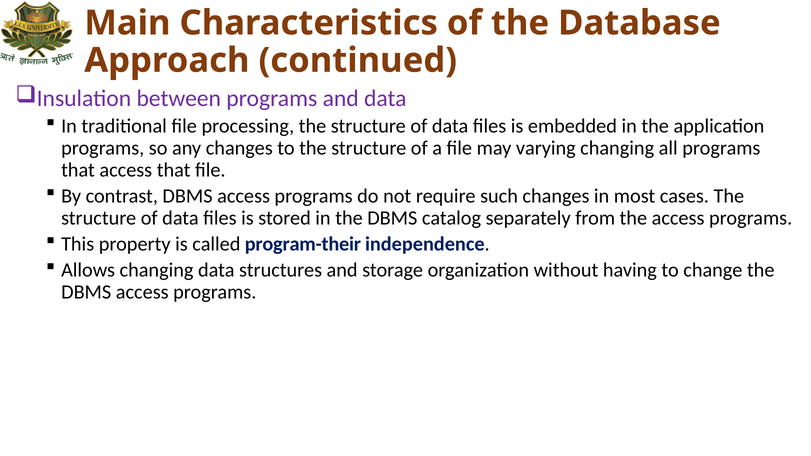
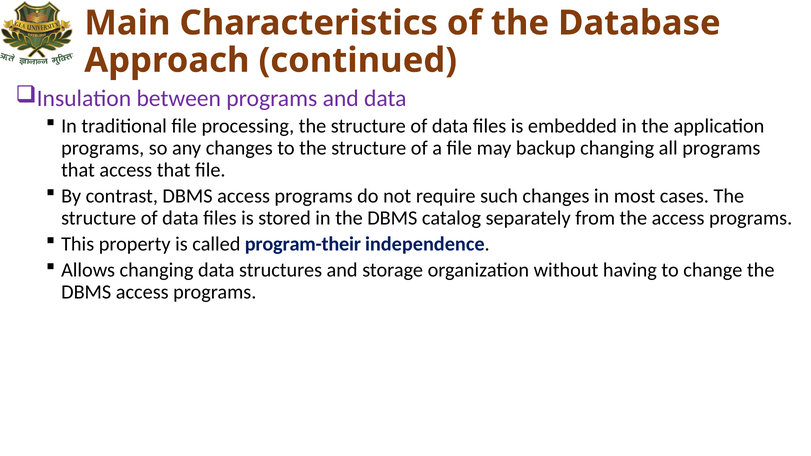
varying: varying -> backup
